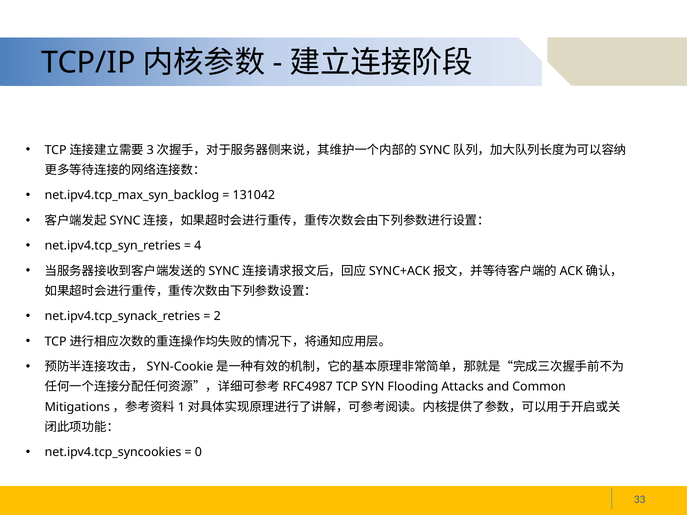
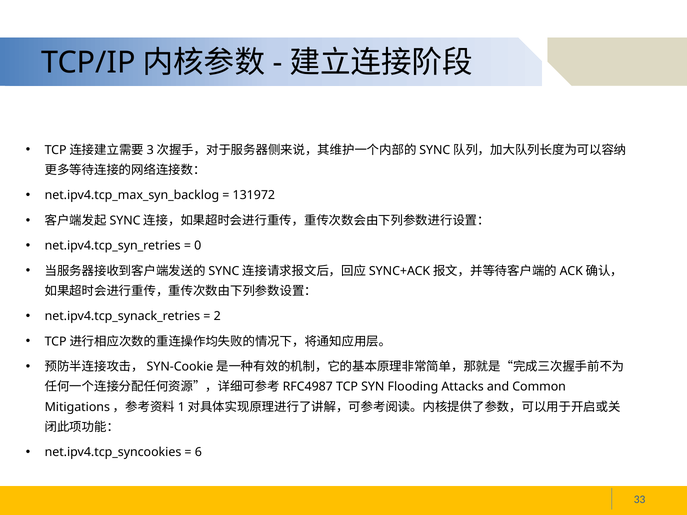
131042: 131042 -> 131972
4: 4 -> 0
0: 0 -> 6
